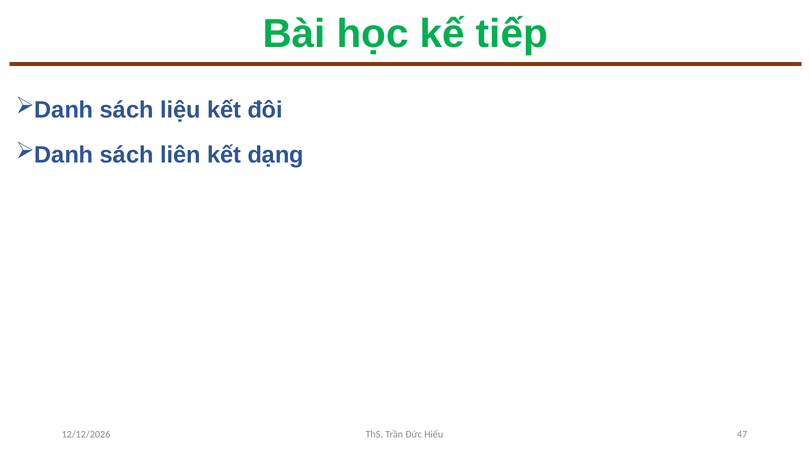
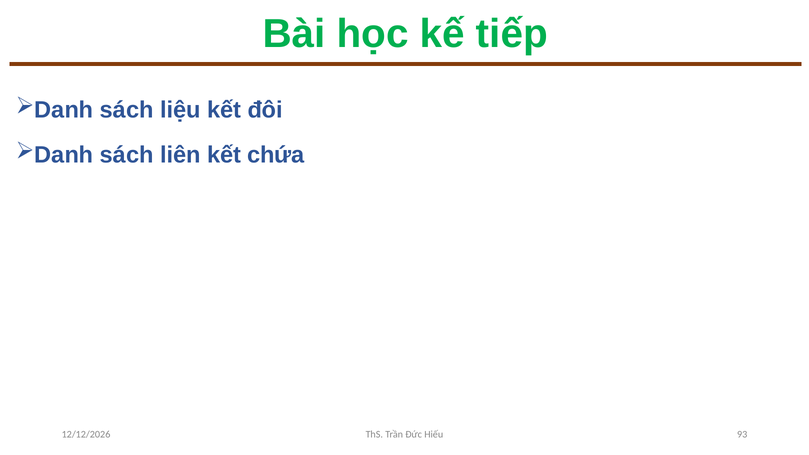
dạng: dạng -> chứa
47: 47 -> 93
